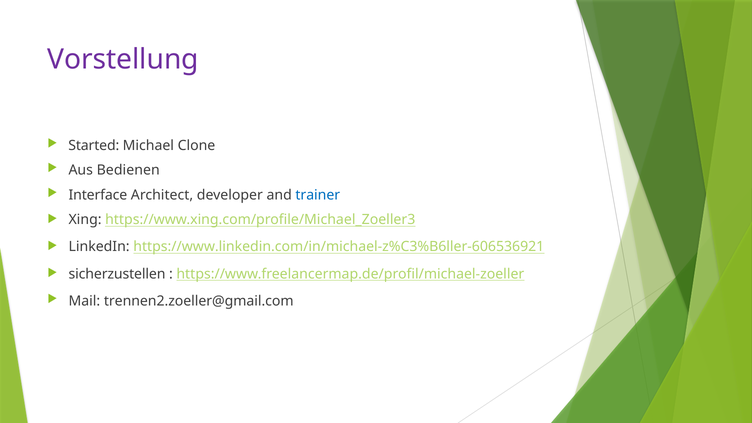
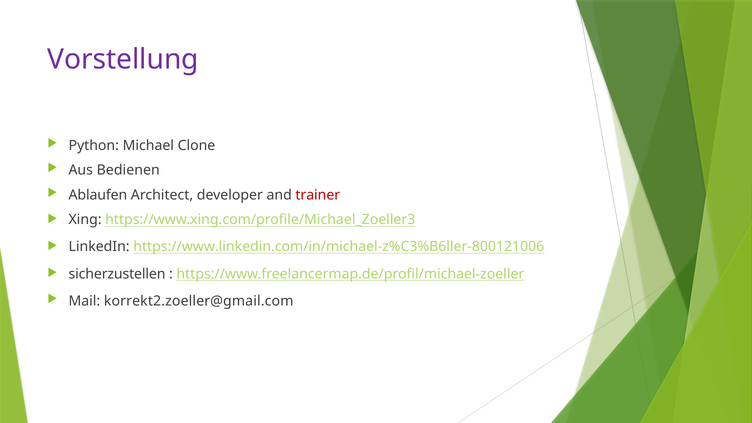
Started: Started -> Python
Interface: Interface -> Ablaufen
trainer colour: blue -> red
https://www.linkedin.com/in/michael-z%C3%B6ller-606536921: https://www.linkedin.com/in/michael-z%C3%B6ller-606536921 -> https://www.linkedin.com/in/michael-z%C3%B6ller-800121006
trennen2.zoeller@gmail.com: trennen2.zoeller@gmail.com -> korrekt2.zoeller@gmail.com
